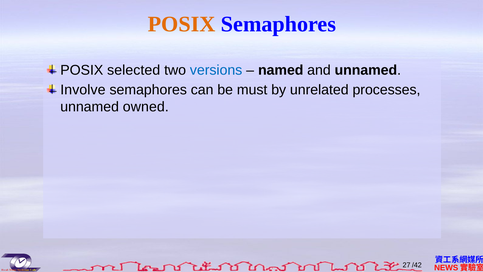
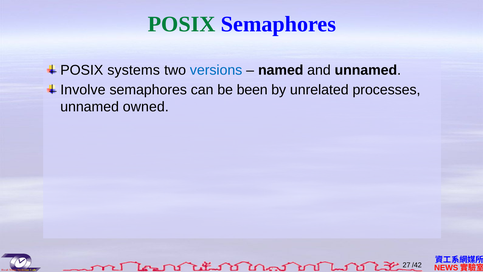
POSIX at (182, 24) colour: orange -> green
selected: selected -> systems
must: must -> been
